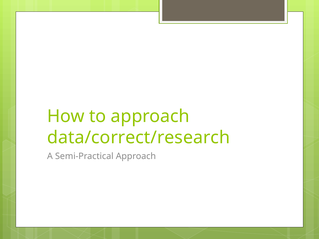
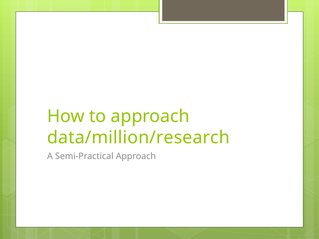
data/correct/research: data/correct/research -> data/million/research
